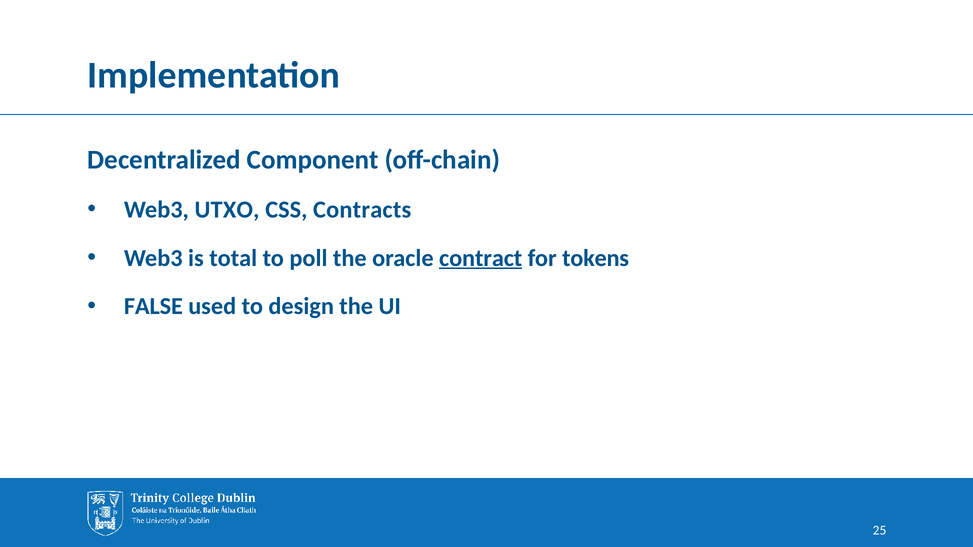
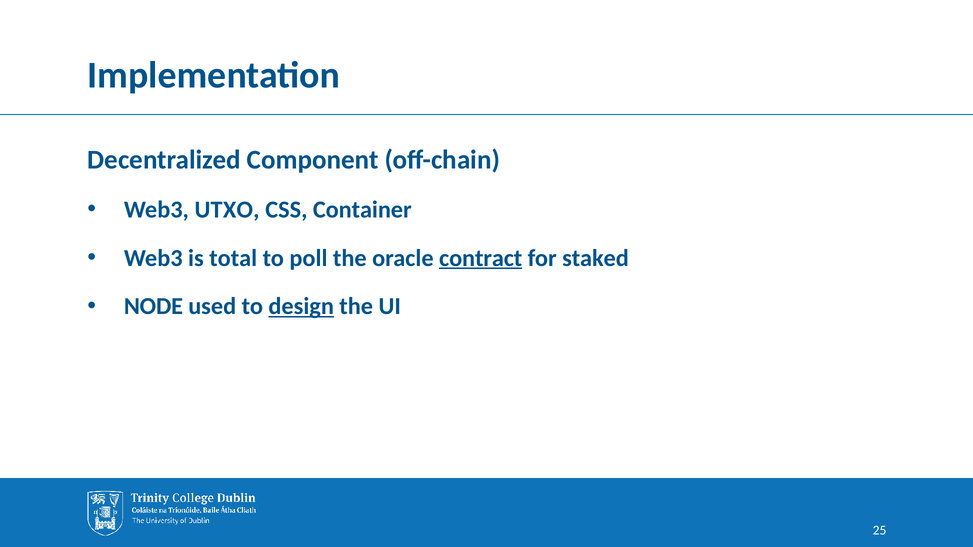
Contracts: Contracts -> Container
tokens: tokens -> staked
FALSE: FALSE -> NODE
design underline: none -> present
